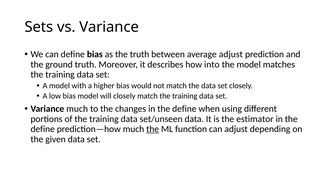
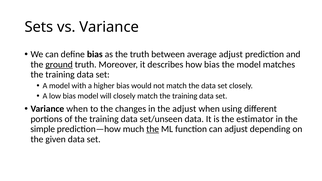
ground underline: none -> present
how into: into -> bias
Variance much: much -> when
changes in the define: define -> adjust
define at (43, 129): define -> simple
